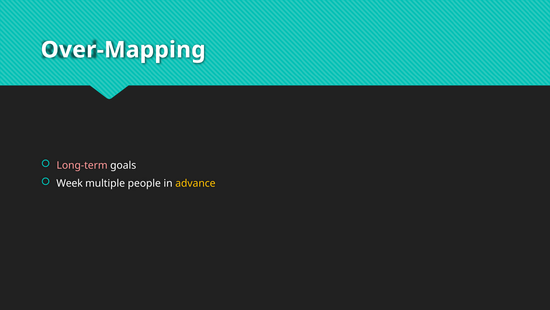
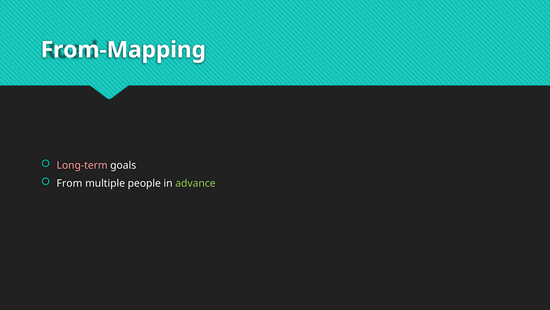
Over-Mapping: Over-Mapping -> From-Mapping
Week: Week -> From
advance colour: yellow -> light green
